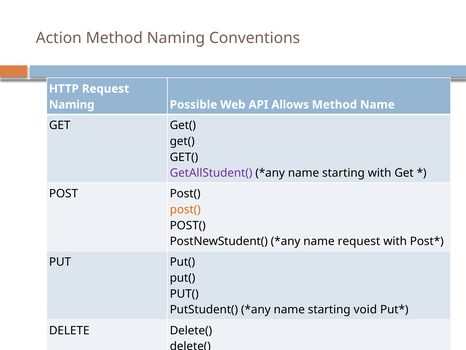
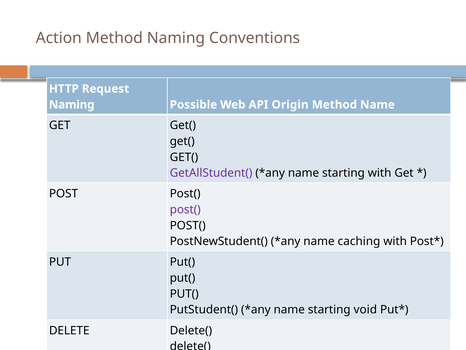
Allows: Allows -> Origin
post( at (185, 209) colour: orange -> purple
name request: request -> caching
